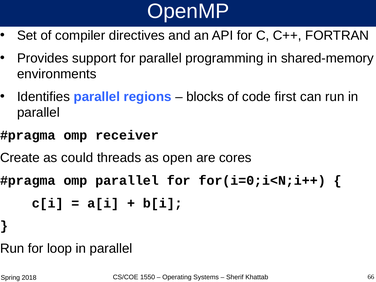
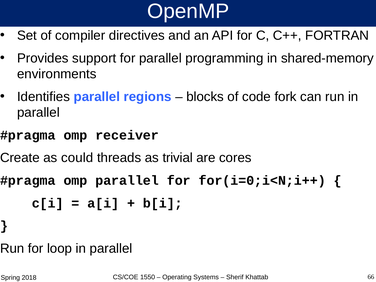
first: first -> fork
open: open -> trivial
